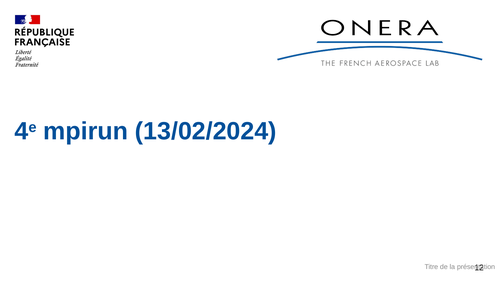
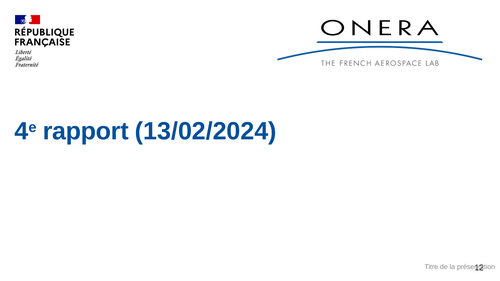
mpirun: mpirun -> rapport
